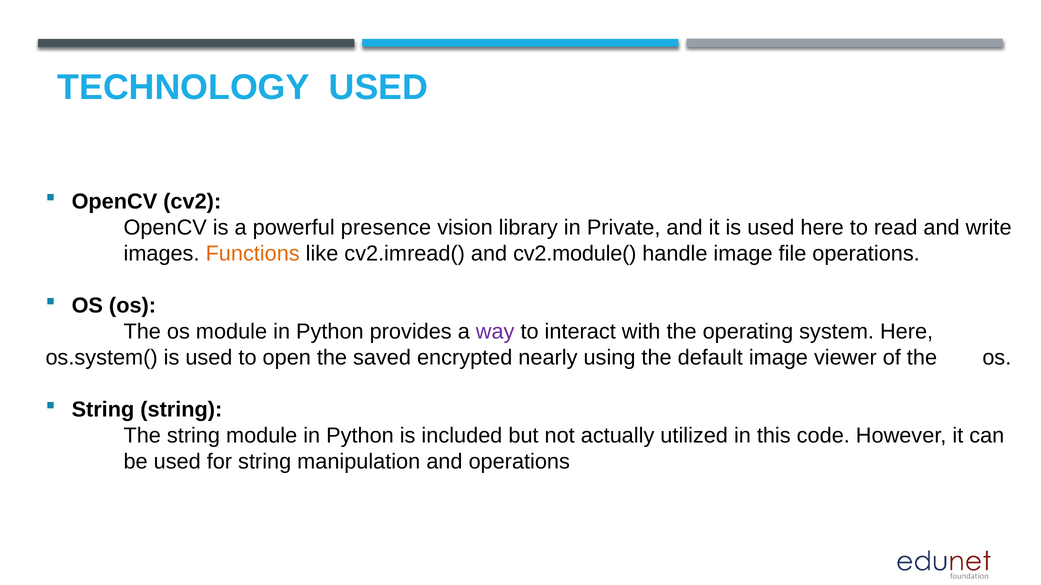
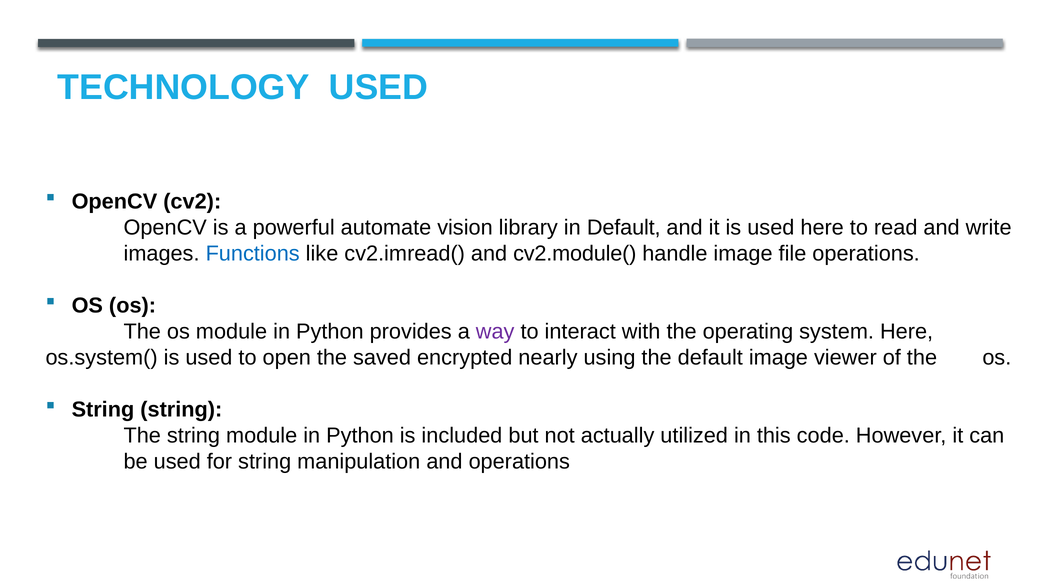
presence: presence -> automate
in Private: Private -> Default
Functions colour: orange -> blue
